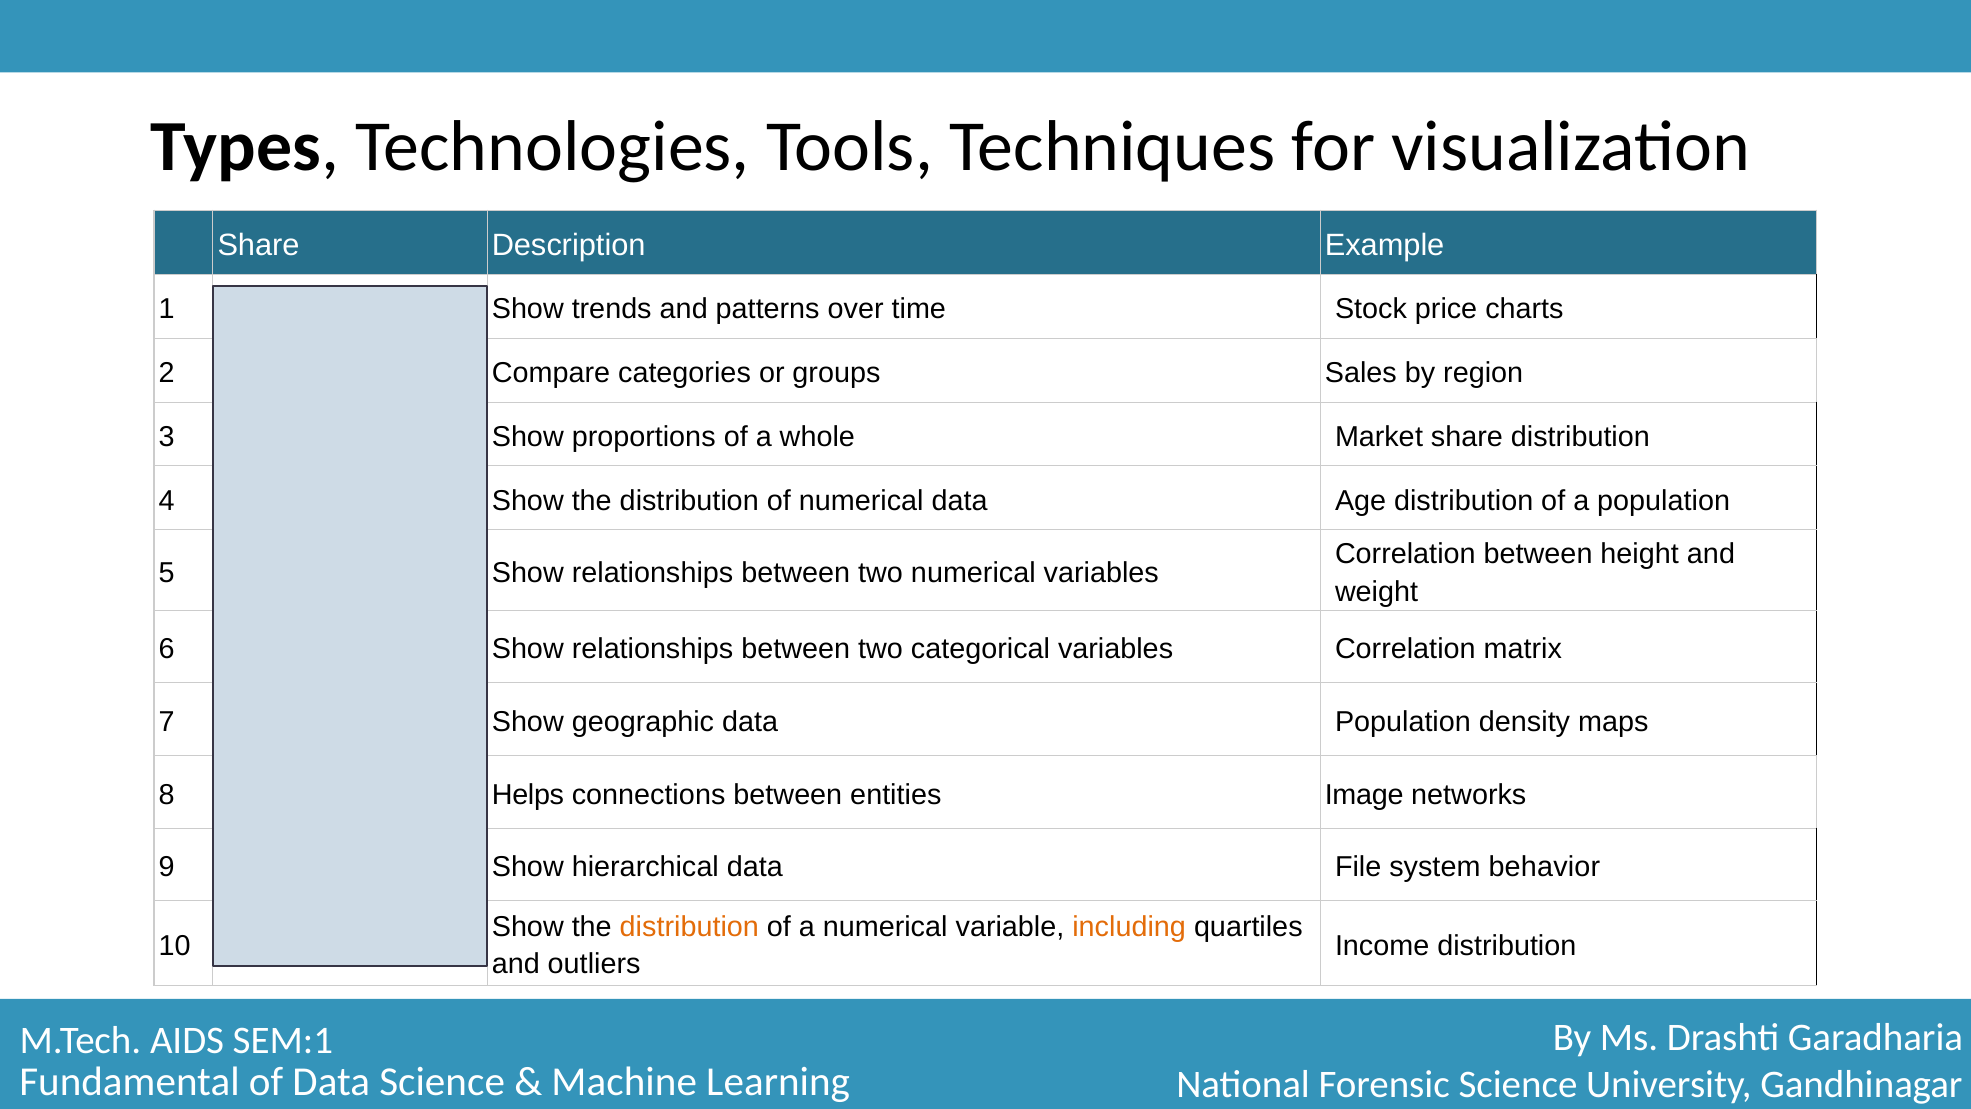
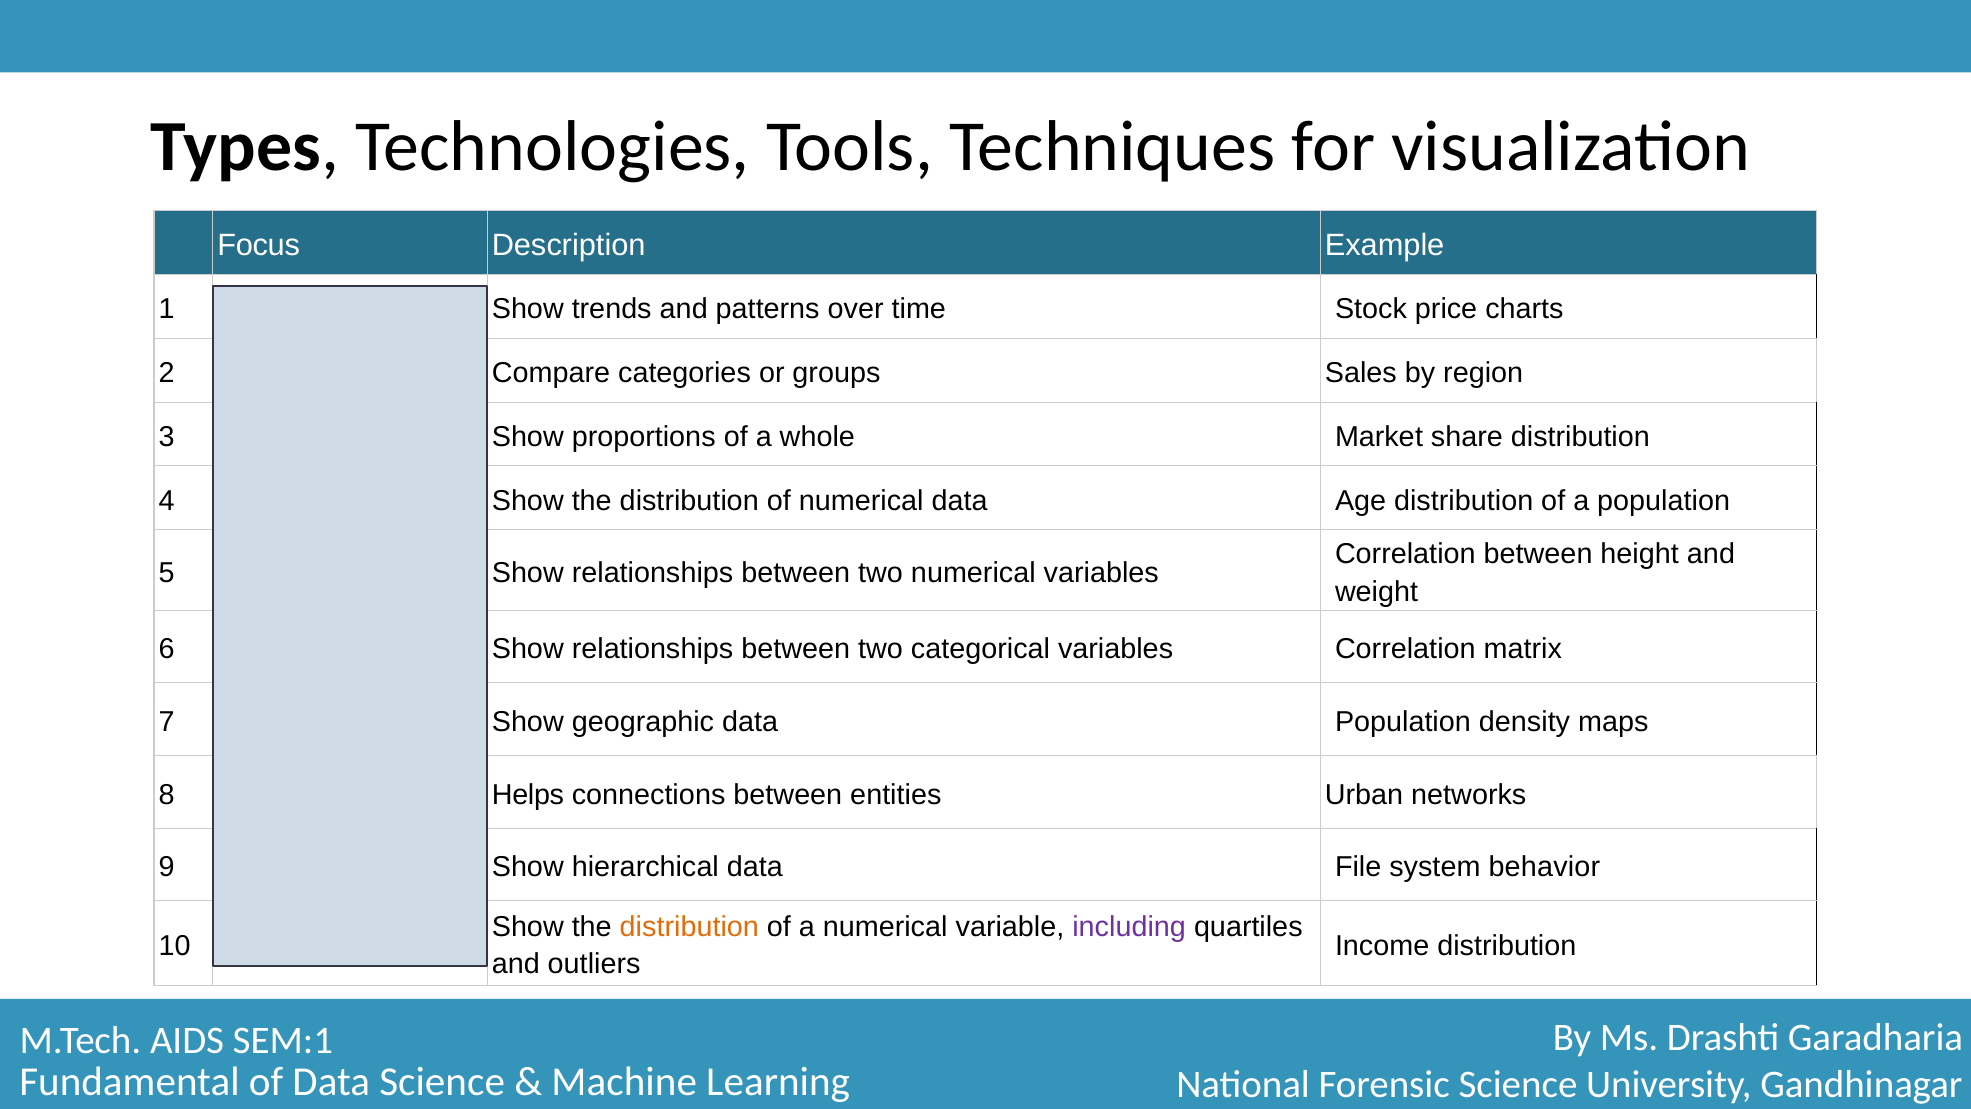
Share at (258, 245): Share -> Focus
Image: Image -> Urban
including colour: orange -> purple
